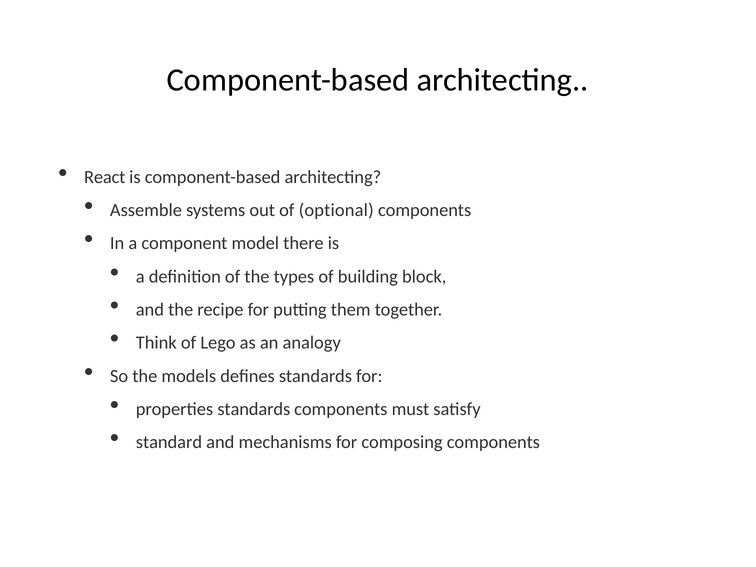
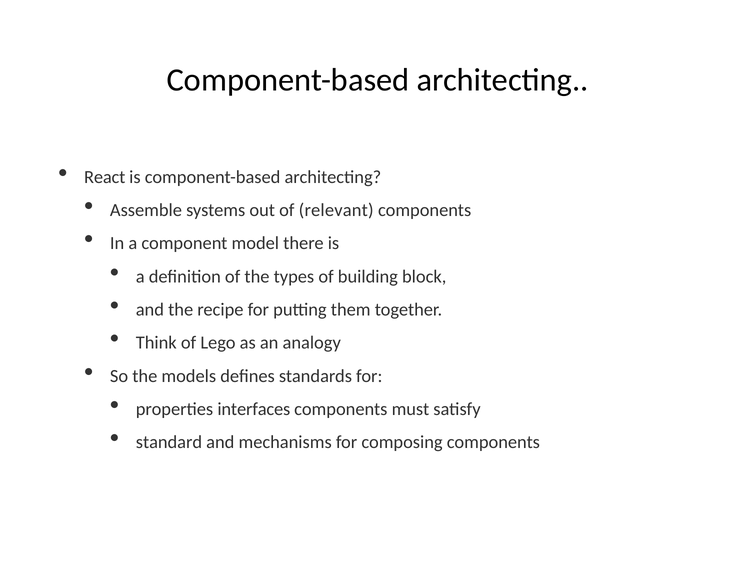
optional: optional -> relevant
properties standards: standards -> interfaces
